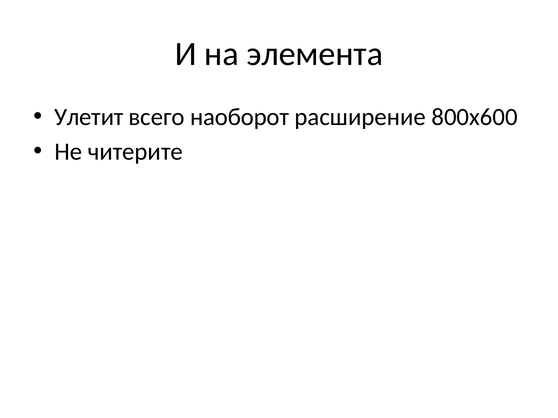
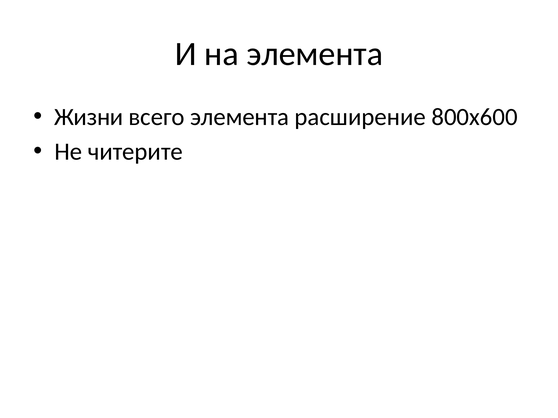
Улетит: Улетит -> Жизни
всего наоборот: наоборот -> элемента
